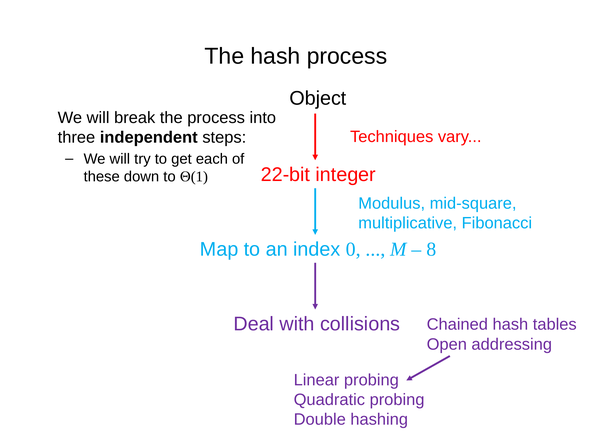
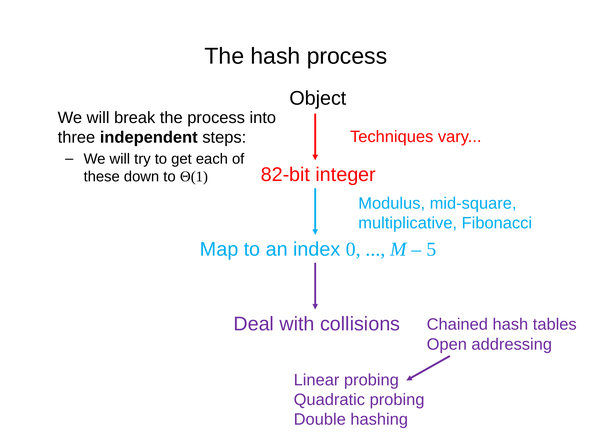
22-bit: 22-bit -> 82-bit
8: 8 -> 5
